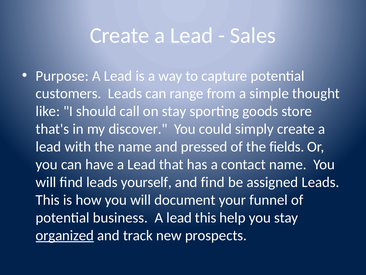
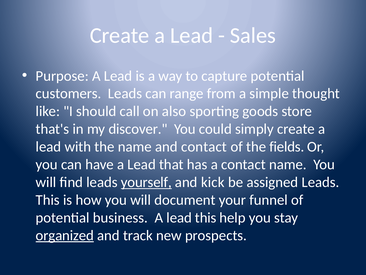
on stay: stay -> also
and pressed: pressed -> contact
yourself underline: none -> present
and find: find -> kick
